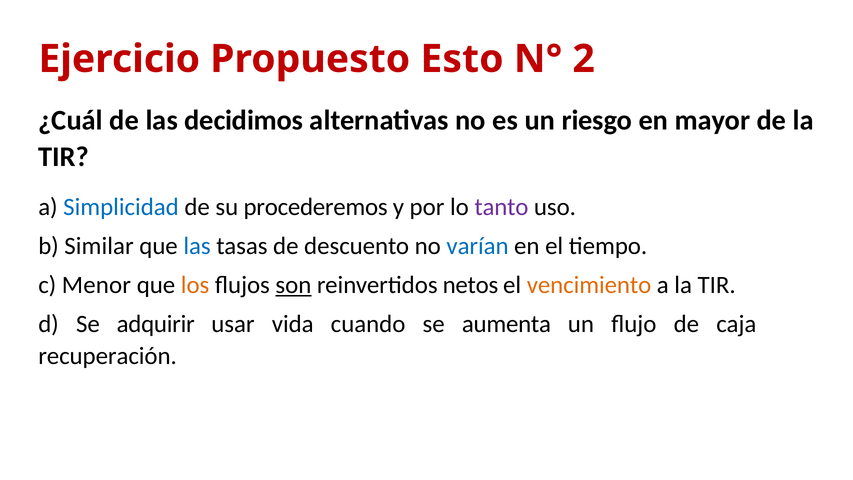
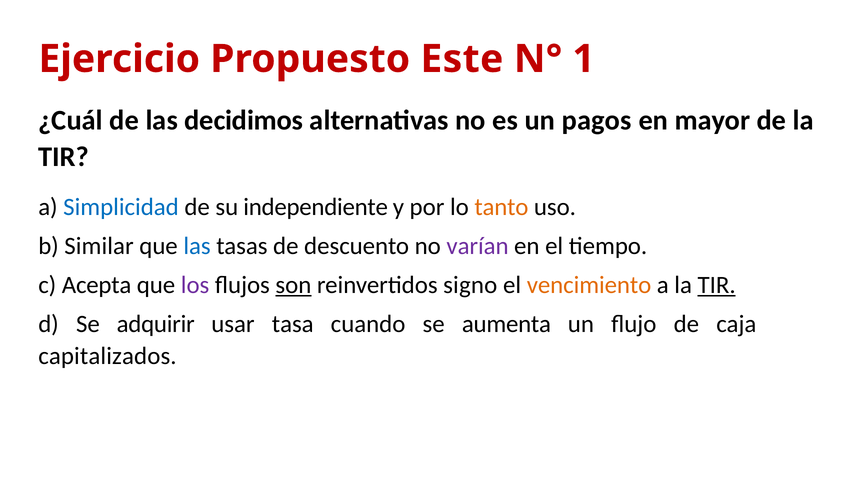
Esto: Esto -> Este
2: 2 -> 1
riesgo: riesgo -> pagos
procederemos: procederemos -> independiente
tanto colour: purple -> orange
varían colour: blue -> purple
Menor: Menor -> Acepta
los colour: orange -> purple
netos: netos -> signo
TIR at (717, 285) underline: none -> present
vida: vida -> tasa
recuperación: recuperación -> capitalizados
